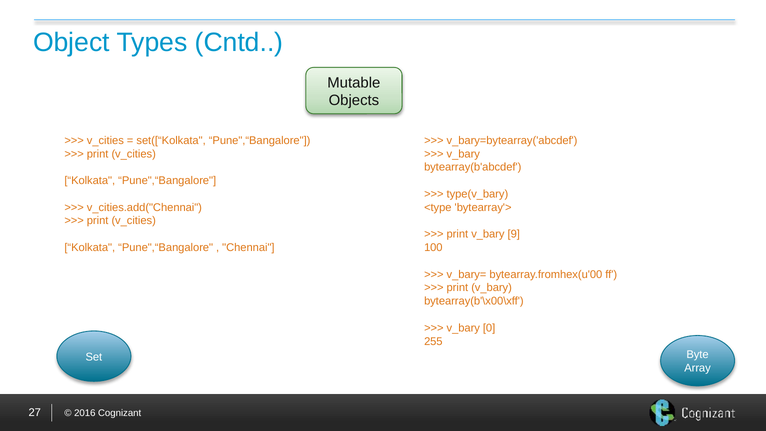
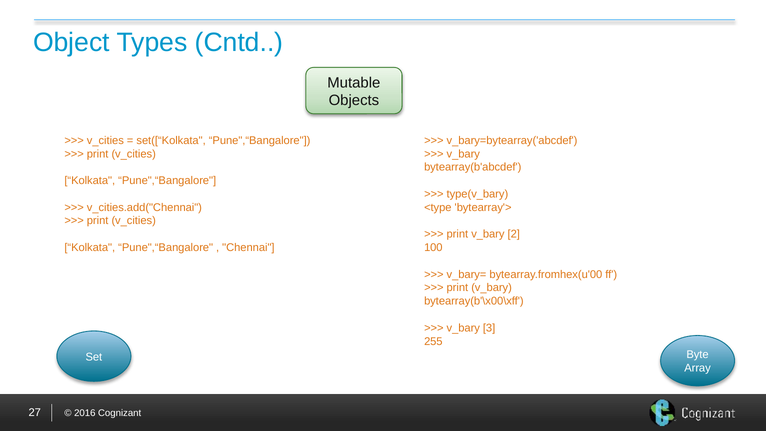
9: 9 -> 2
0: 0 -> 3
